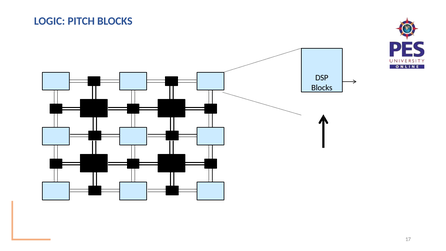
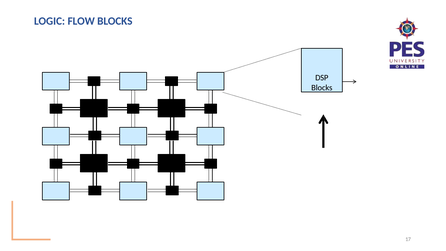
PITCH: PITCH -> FLOW
